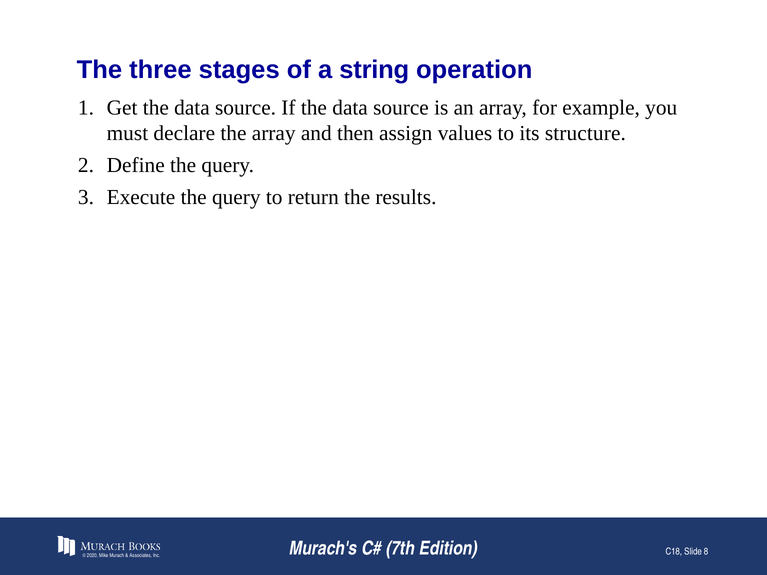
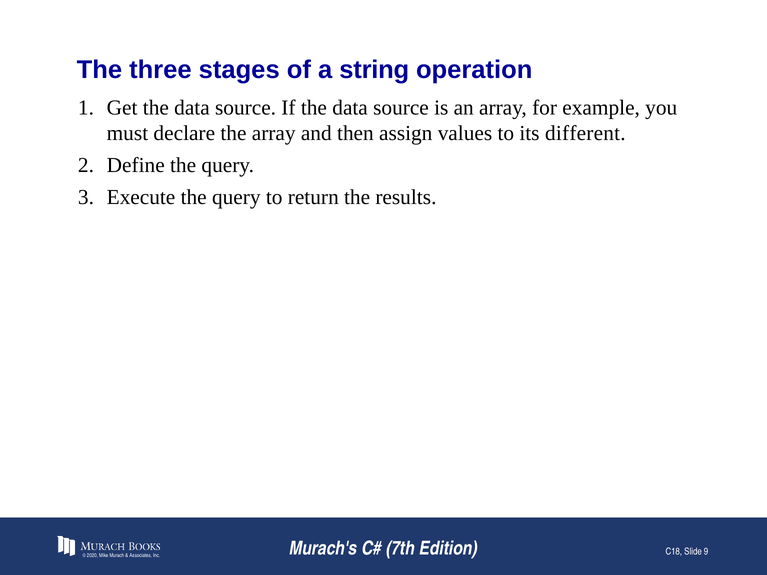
structure: structure -> different
8: 8 -> 9
